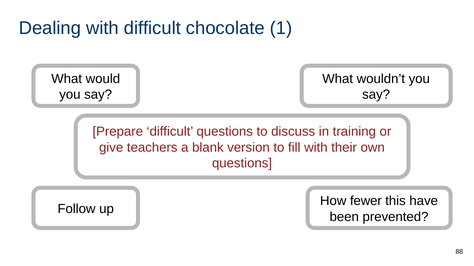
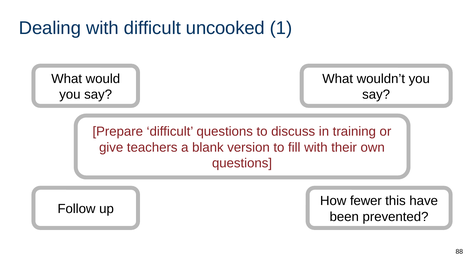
chocolate: chocolate -> uncooked
